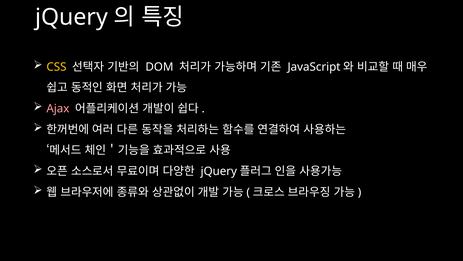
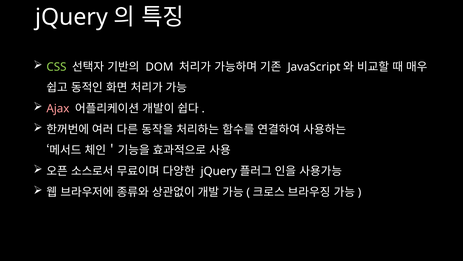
CSS colour: yellow -> light green
